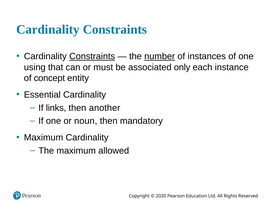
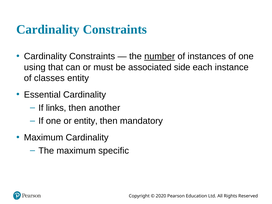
Constraints at (92, 56) underline: present -> none
only: only -> side
concept: concept -> classes
or noun: noun -> entity
allowed: allowed -> specific
